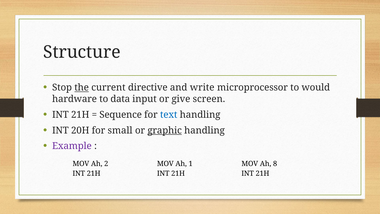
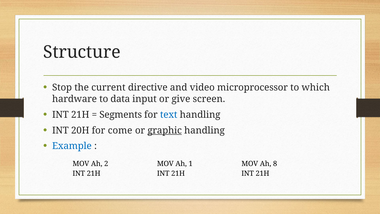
the underline: present -> none
write: write -> video
would: would -> which
Sequence: Sequence -> Segments
small: small -> come
Example colour: purple -> blue
